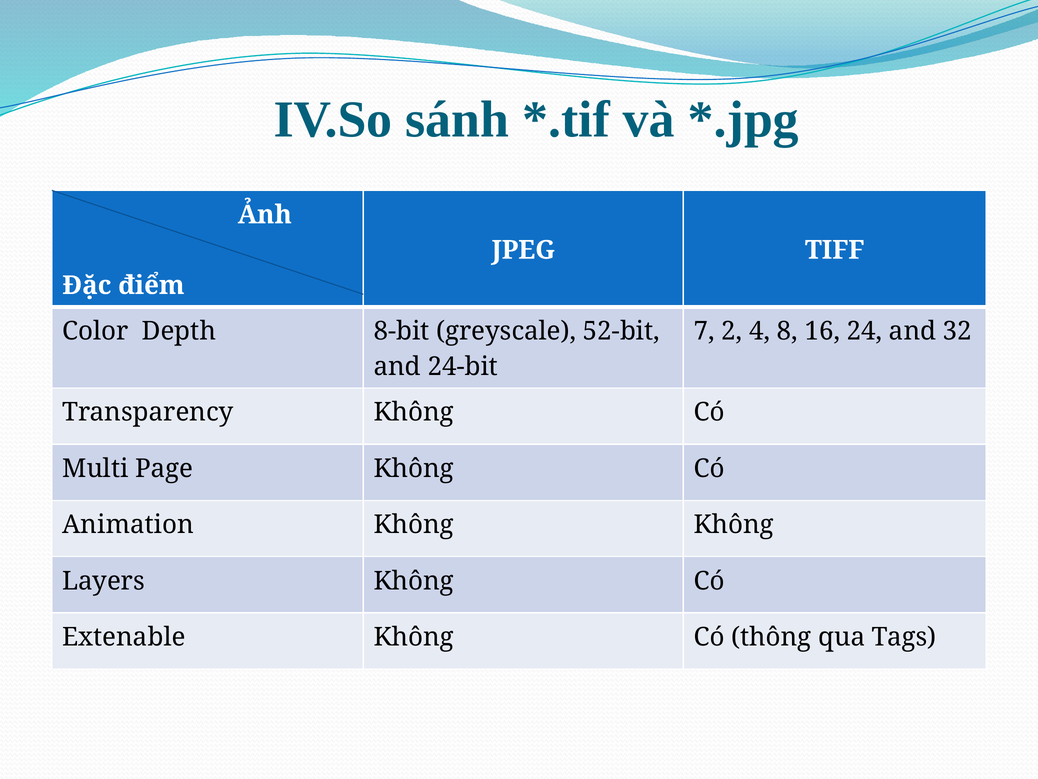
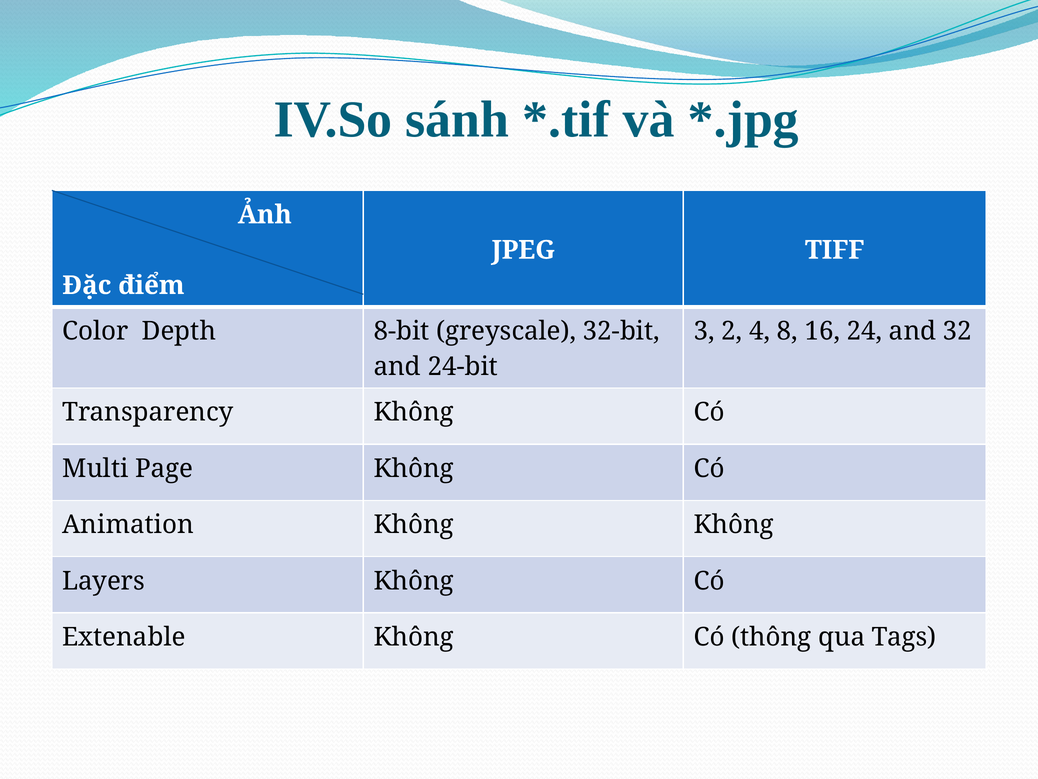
52-bit: 52-bit -> 32-bit
7: 7 -> 3
